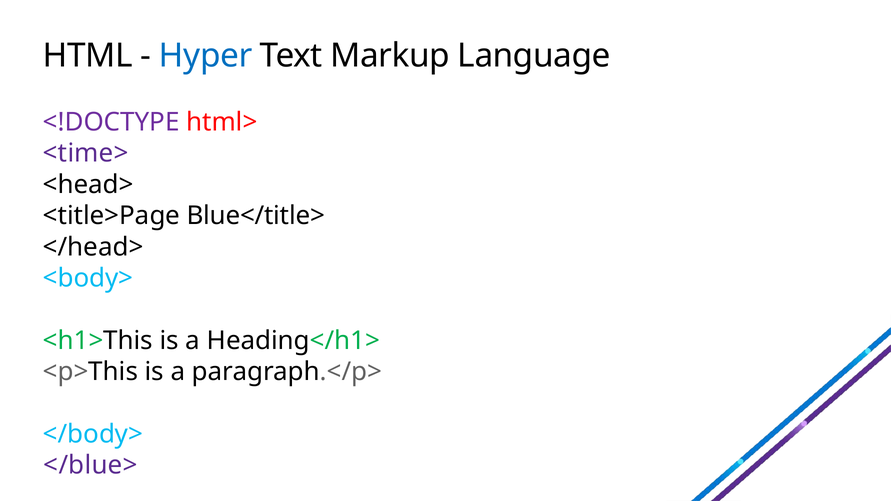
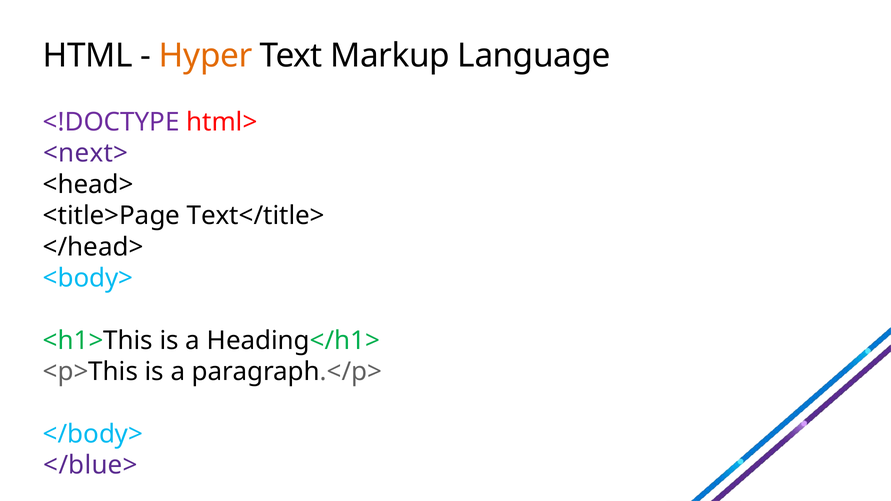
Hyper colour: blue -> orange
<time>: <time> -> <next>
Blue</title>: Blue</title> -> Text</title>
